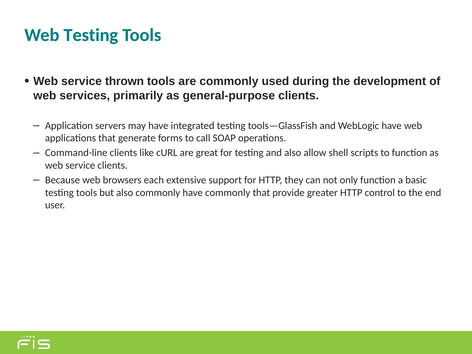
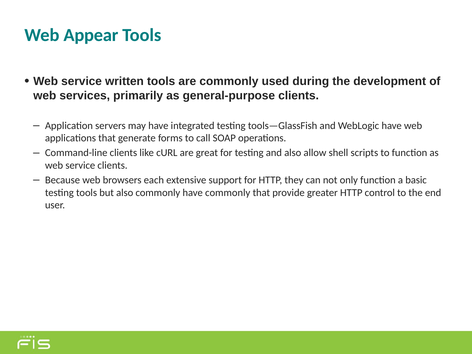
Web Testing: Testing -> Appear
thrown: thrown -> written
